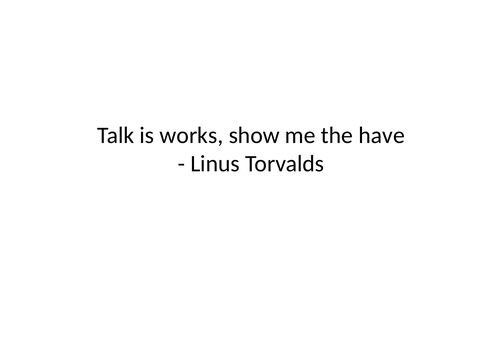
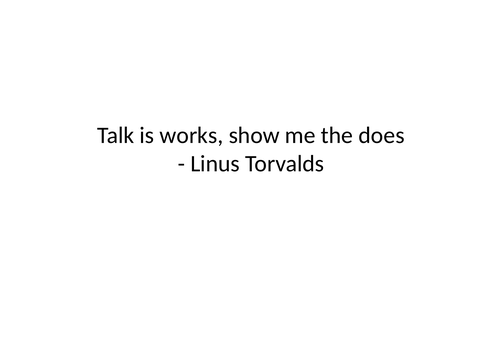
have: have -> does
